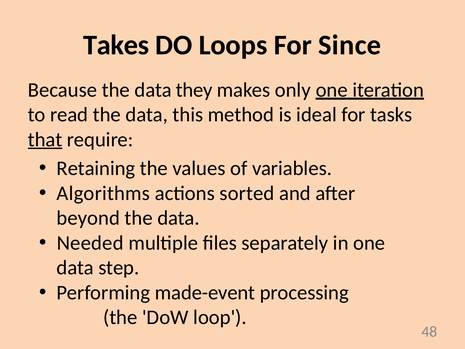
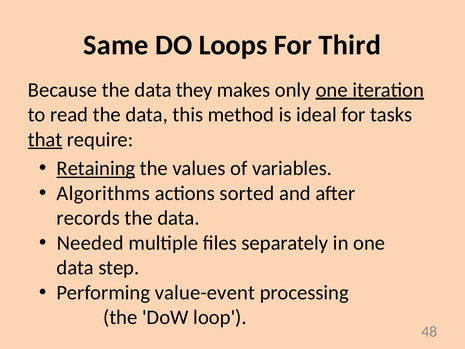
Takes: Takes -> Same
Since: Since -> Third
Retaining underline: none -> present
beyond: beyond -> records
made-event: made-event -> value-event
